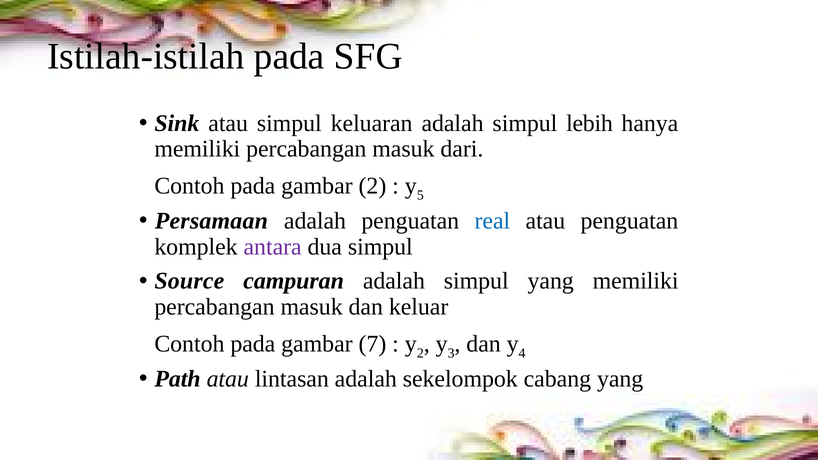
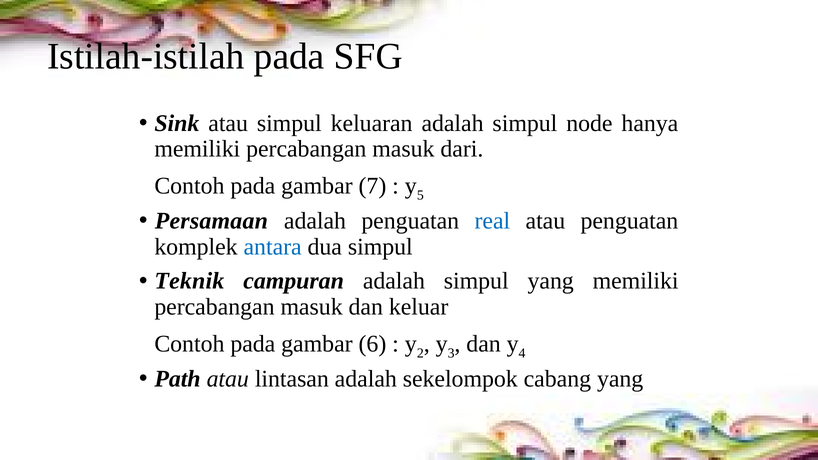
lebih: lebih -> node
gambar 2: 2 -> 7
antara colour: purple -> blue
Source: Source -> Teknik
7: 7 -> 6
